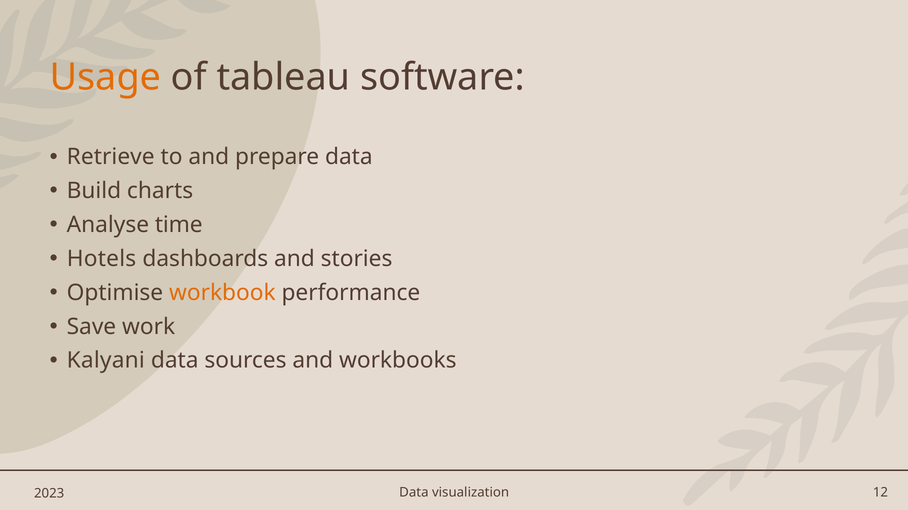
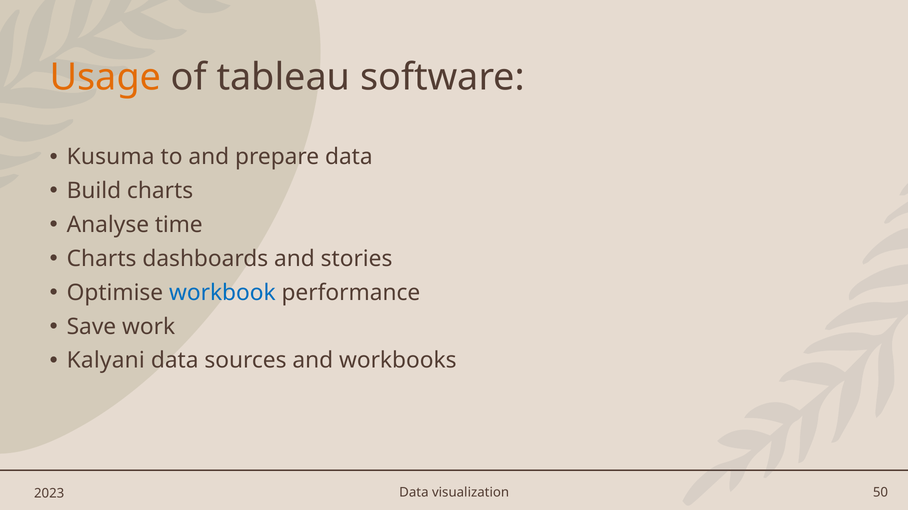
Retrieve: Retrieve -> Kusuma
Hotels at (102, 259): Hotels -> Charts
workbook colour: orange -> blue
12: 12 -> 50
